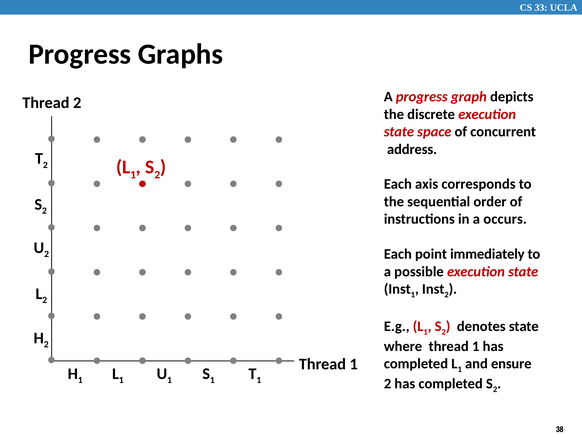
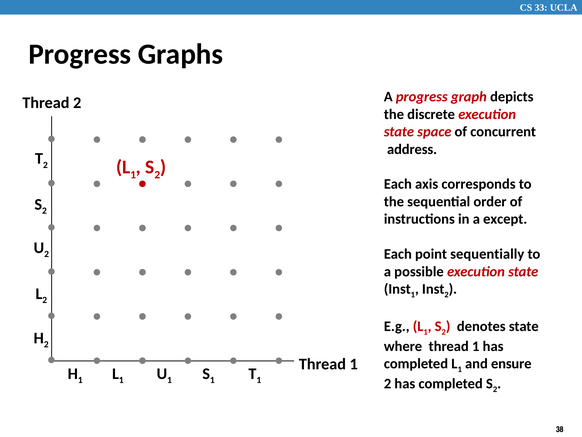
occurs: occurs -> except
immediately: immediately -> sequentially
